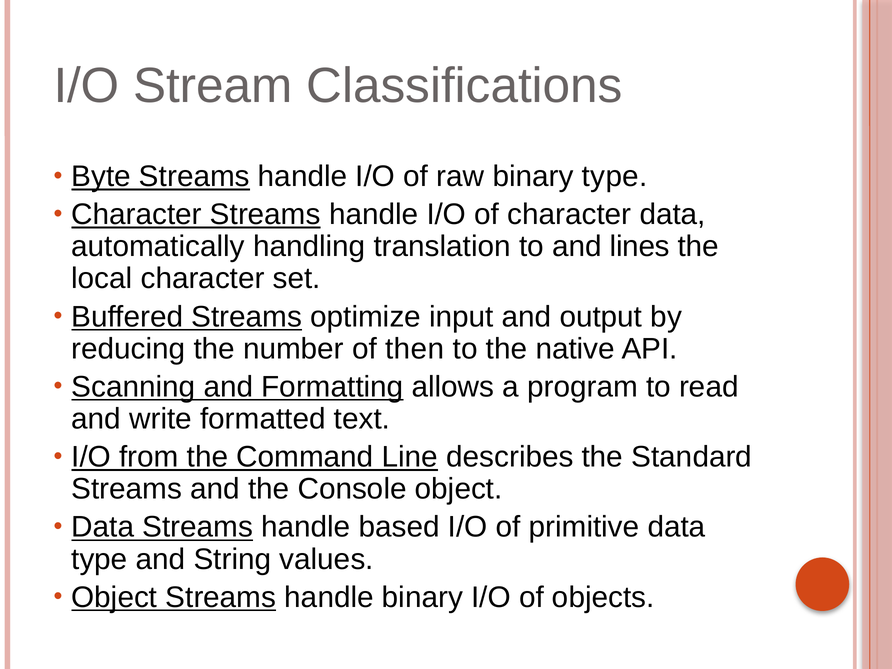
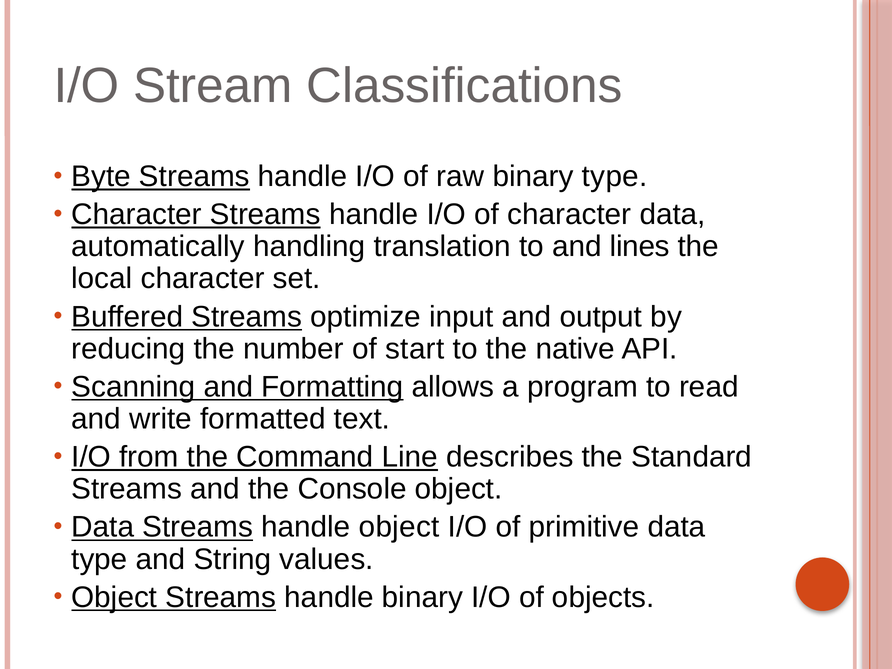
then: then -> start
handle based: based -> object
